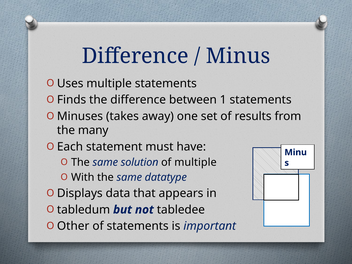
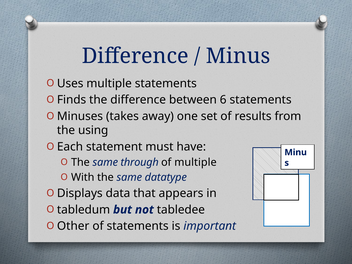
1: 1 -> 6
many: many -> using
solution: solution -> through
